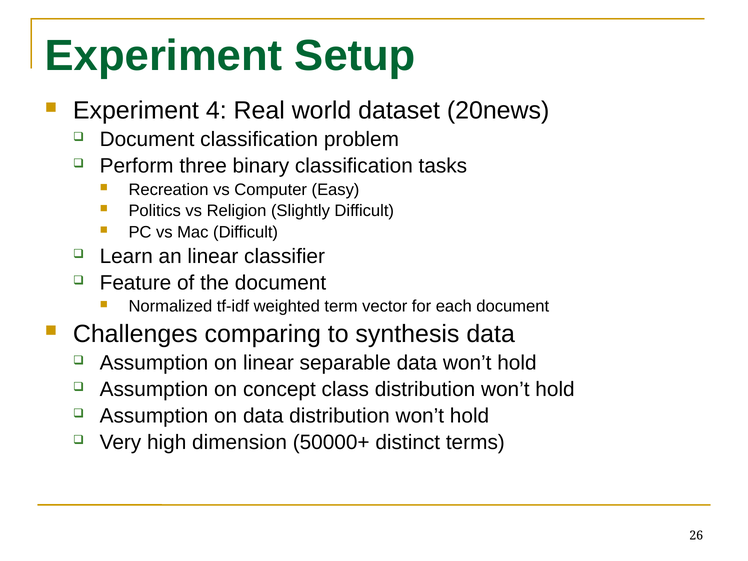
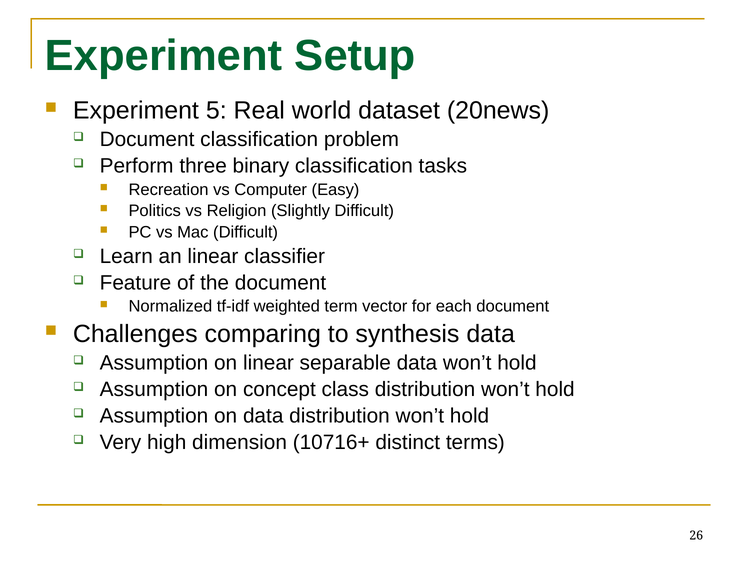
4: 4 -> 5
50000+: 50000+ -> 10716+
